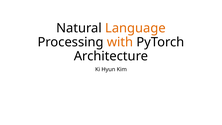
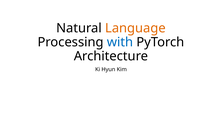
with colour: orange -> blue
